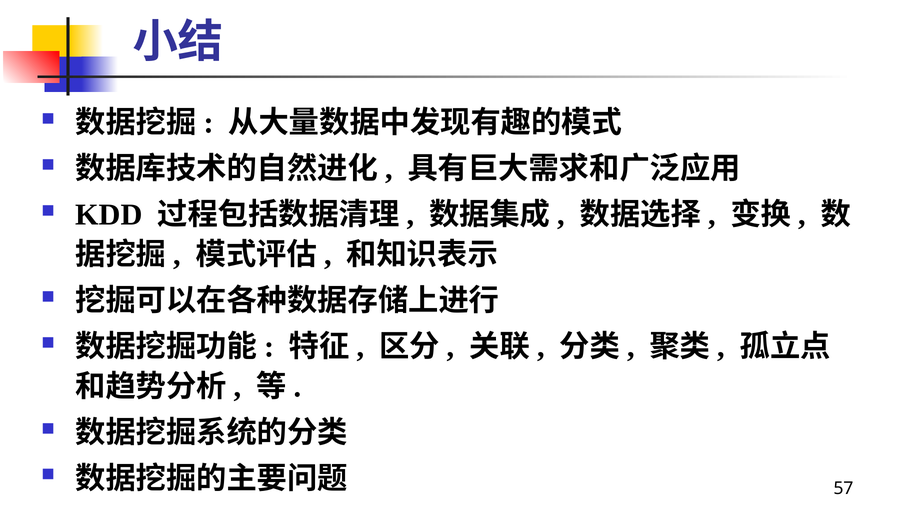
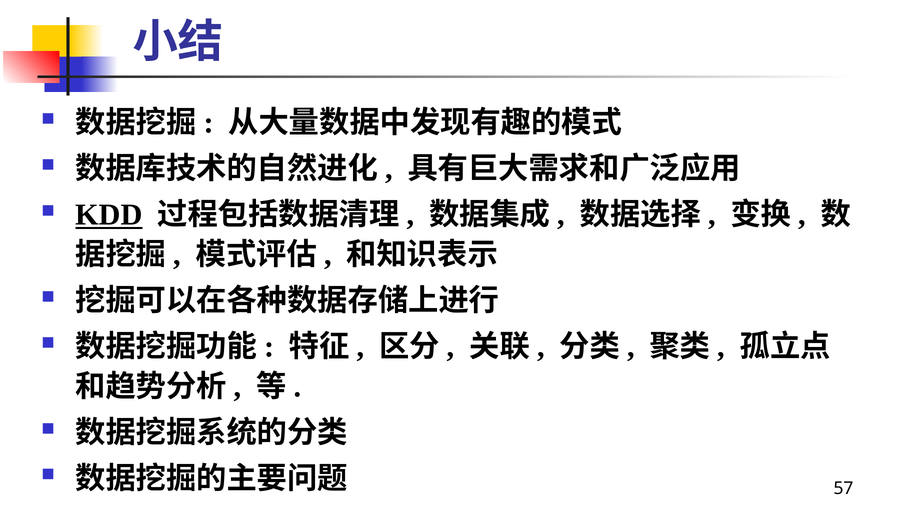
KDD underline: none -> present
